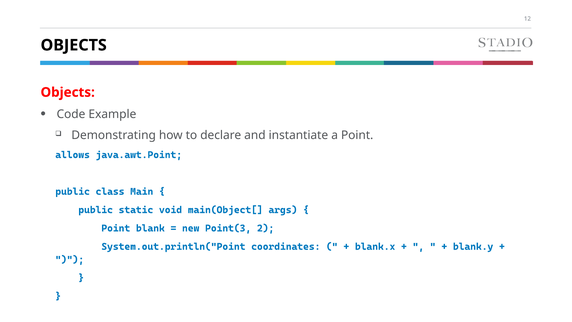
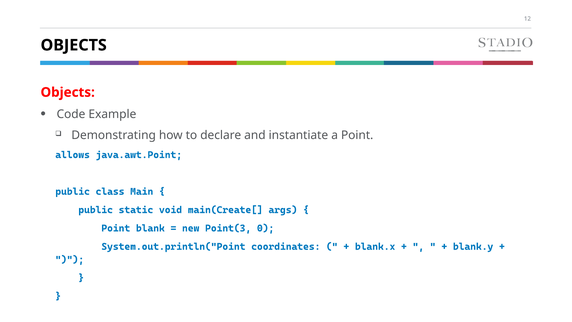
main(Object[: main(Object[ -> main(Create[
2: 2 -> 0
